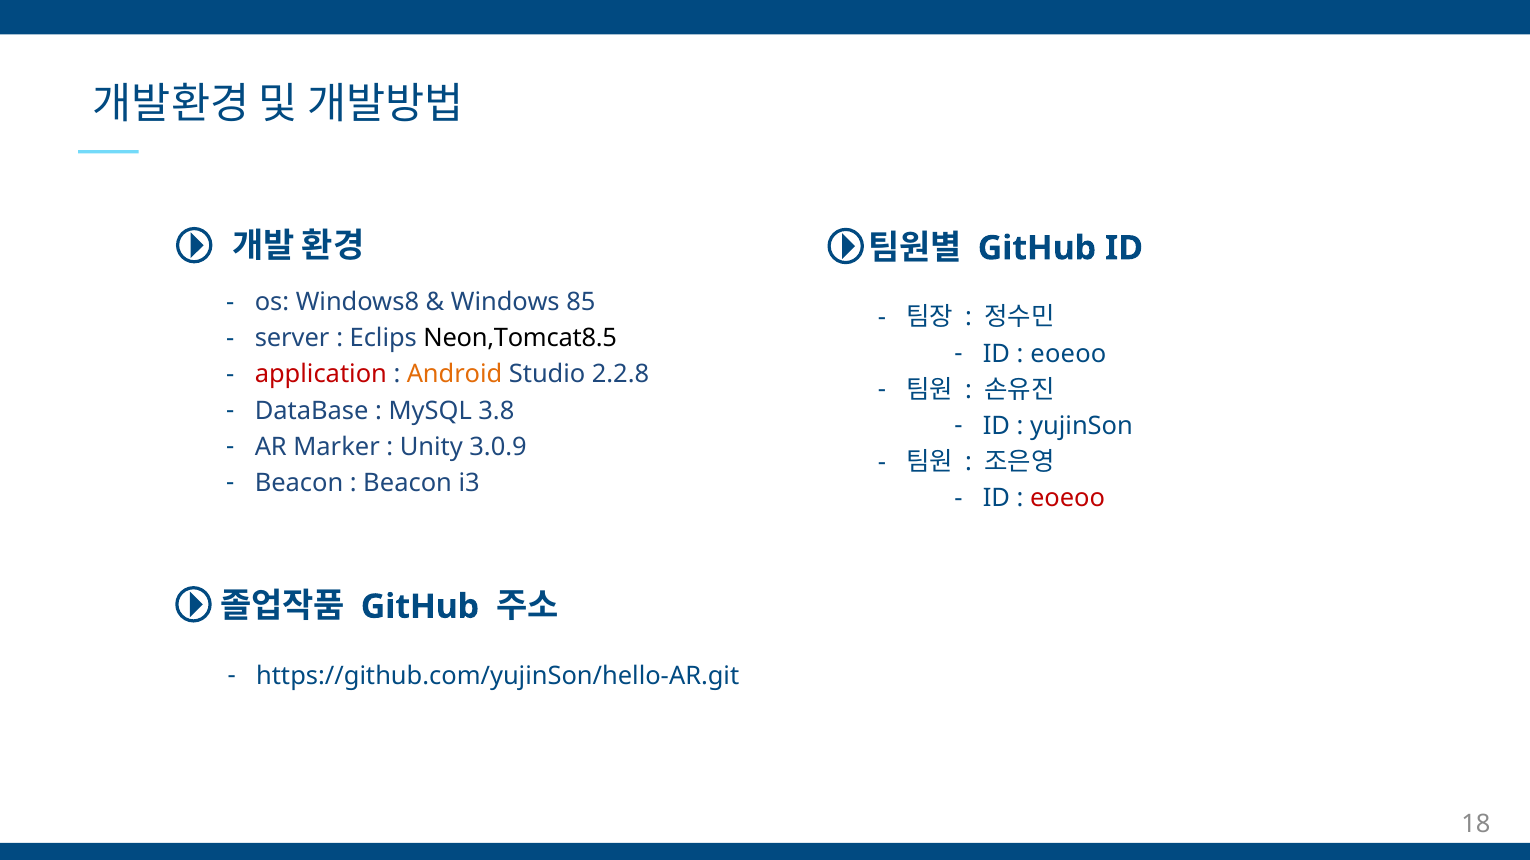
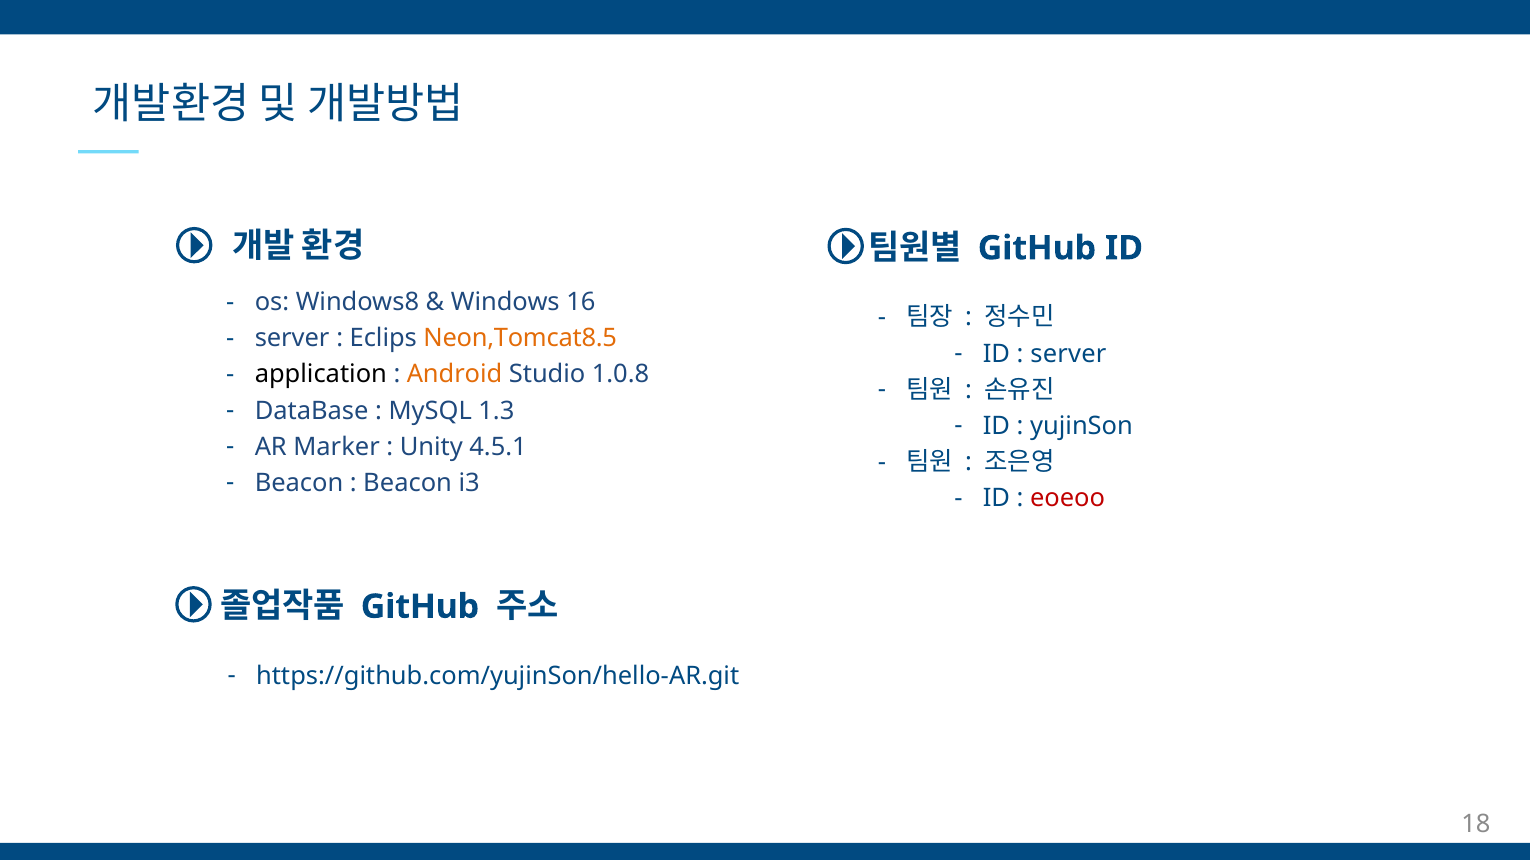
85: 85 -> 16
Neon,Tomcat8.5 colour: black -> orange
eoeoo at (1068, 354): eoeoo -> server
application colour: red -> black
2.2.8: 2.2.8 -> 1.0.8
3.8: 3.8 -> 1.3
3.0.9: 3.0.9 -> 4.5.1
